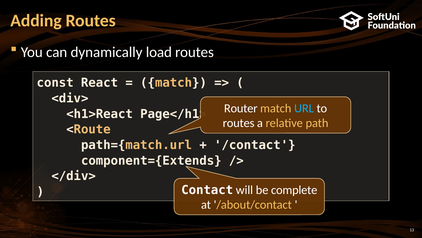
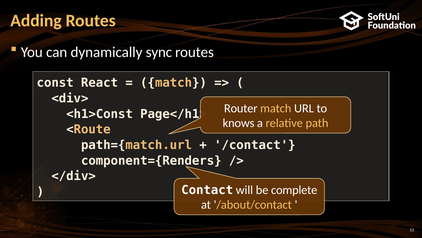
load: load -> sync
URL colour: light blue -> white
<h1>React: <h1>React -> <h1>Const
routes at (239, 123): routes -> knows
component={Extends: component={Extends -> component={Renders
